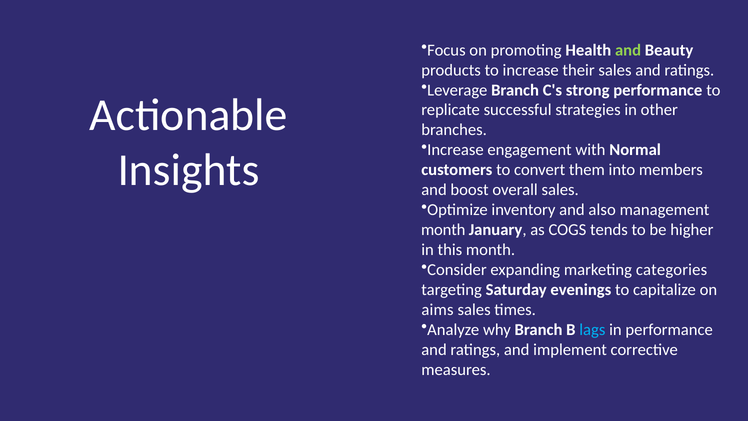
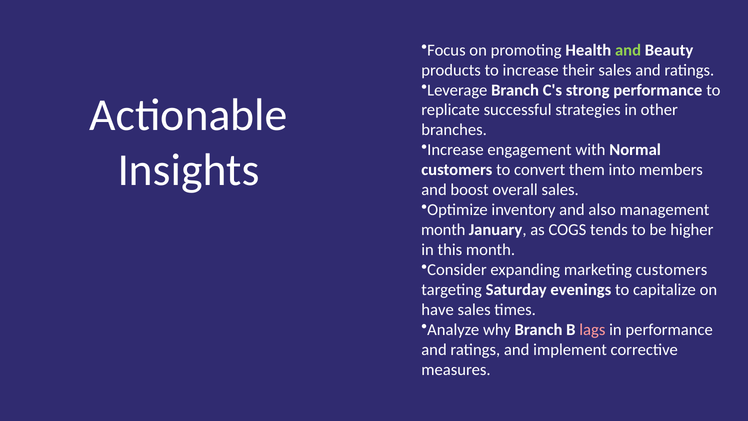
marketing categories: categories -> customers
aims: aims -> have
lags colour: light blue -> pink
